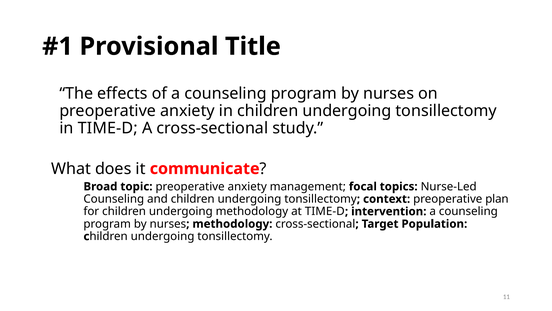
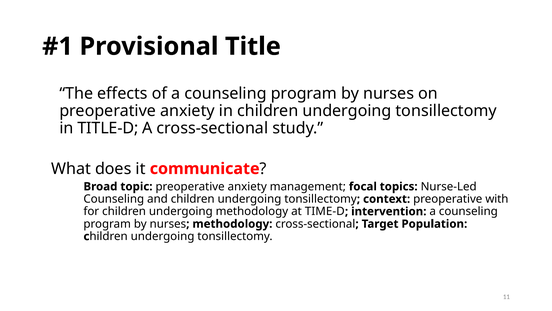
in TIME-D: TIME-D -> TITLE-D
plan: plan -> with
